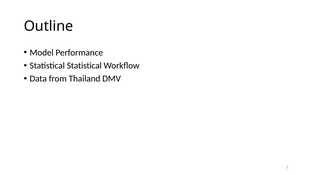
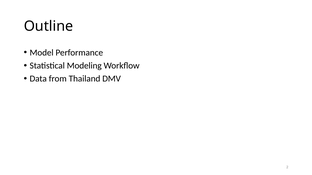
Statistical Statistical: Statistical -> Modeling
